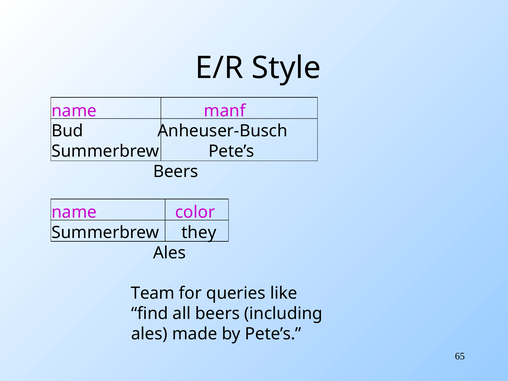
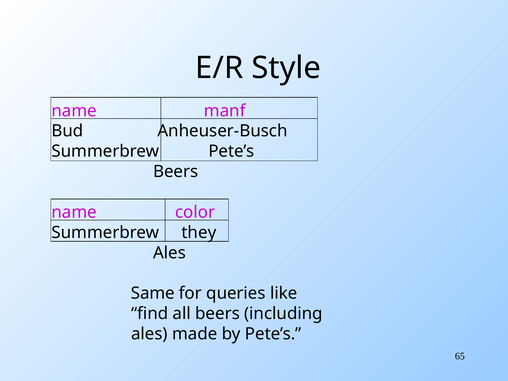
Team: Team -> Same
